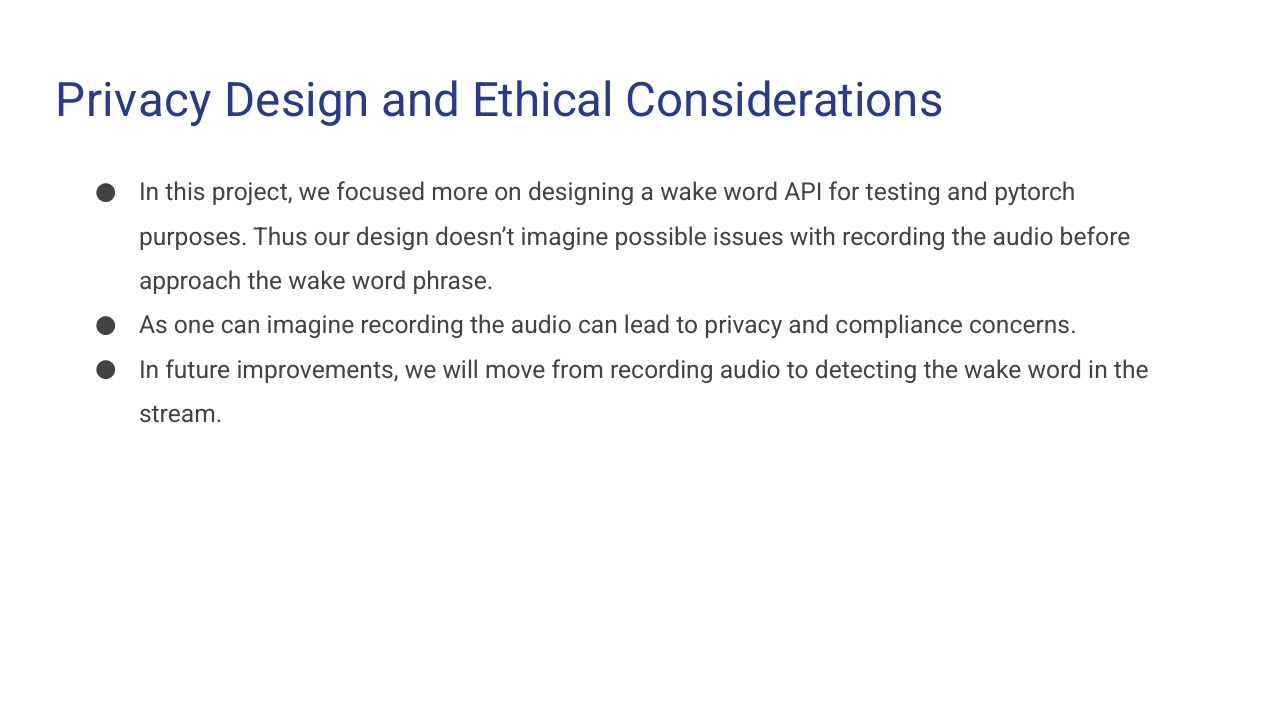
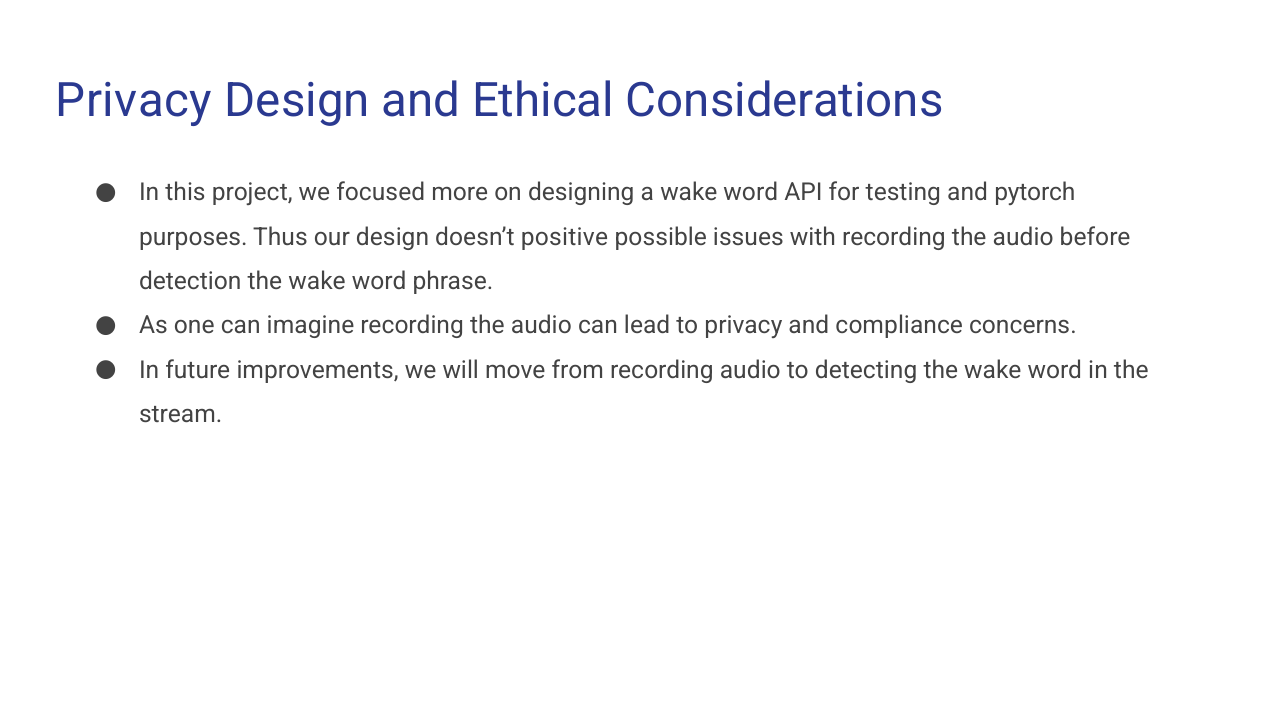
doesn’t imagine: imagine -> positive
approach: approach -> detection
